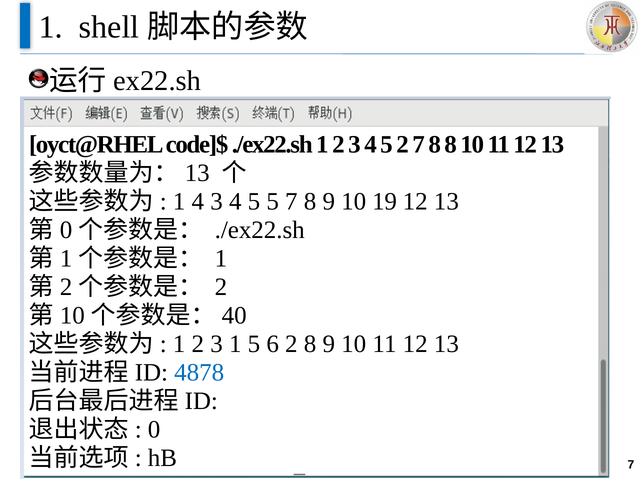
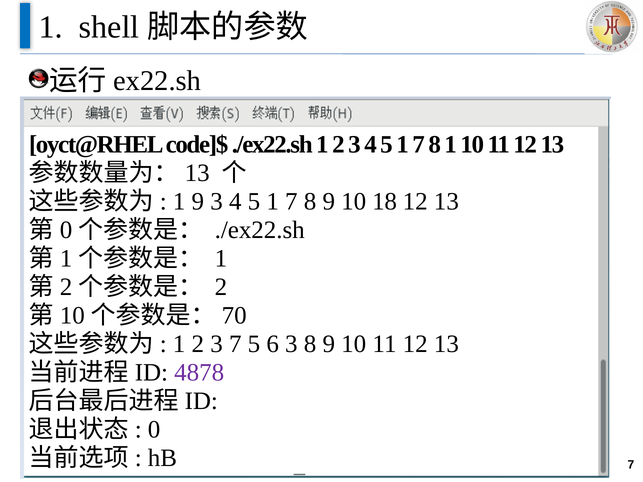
2 at (403, 144): 2 -> 1
8 8: 8 -> 1
1 4: 4 -> 9
5 at (273, 201): 5 -> 1
19: 19 -> 18
40: 40 -> 70
3 1: 1 -> 7
6 2: 2 -> 3
4878 colour: blue -> purple
